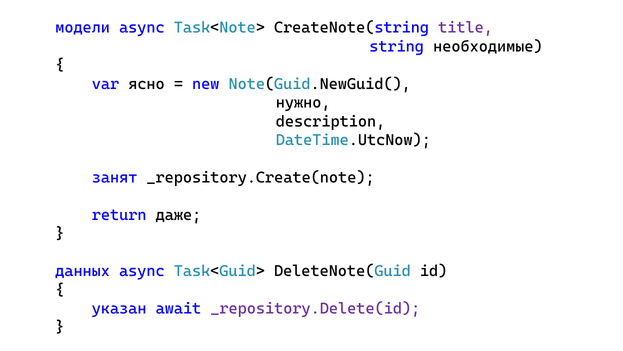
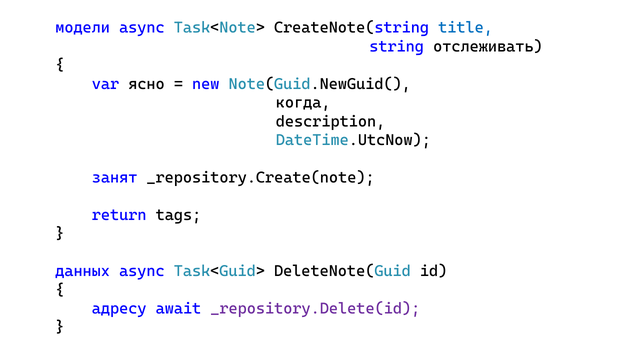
title colour: purple -> blue
необходимые: необходимые -> отслеживать
нужно: нужно -> когда
даже: даже -> tags
указан: указан -> адресу
